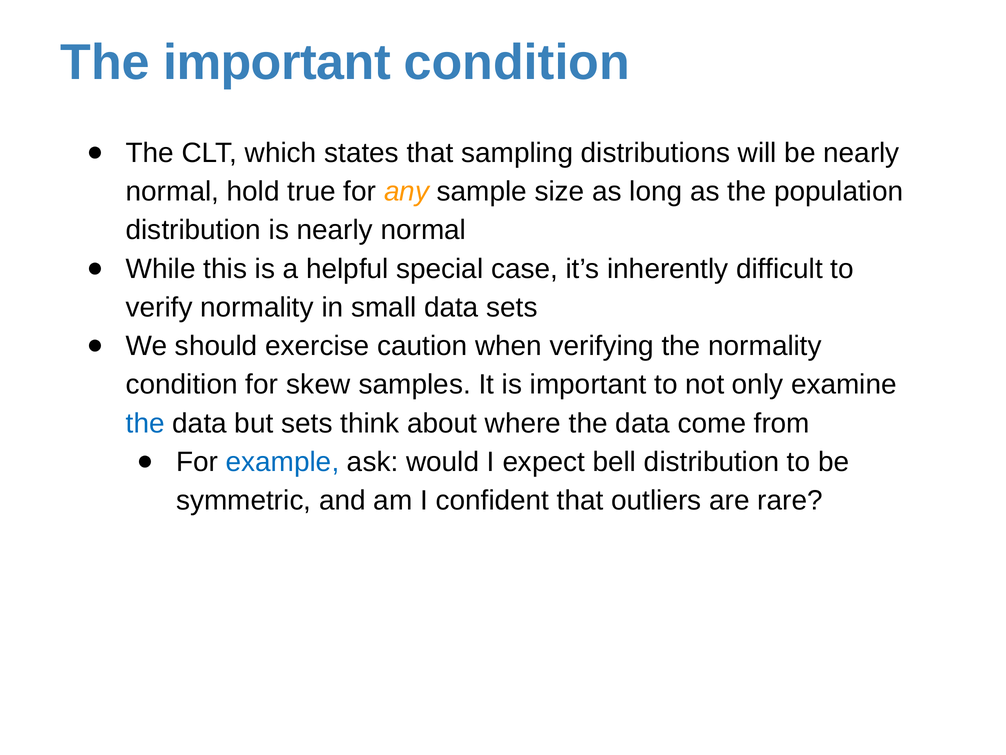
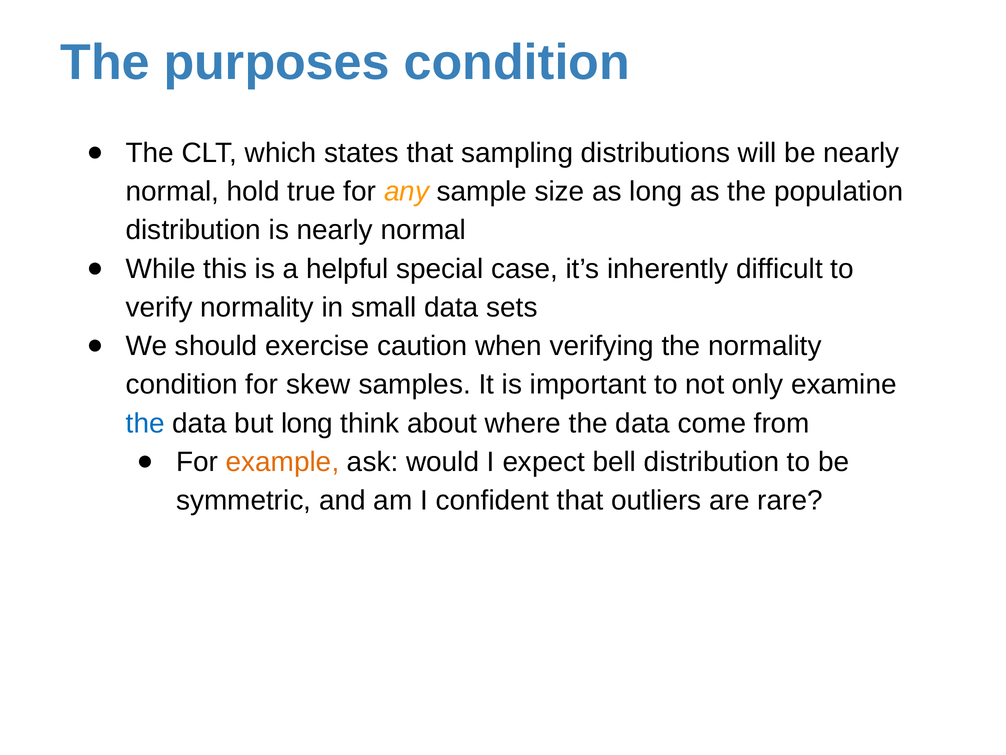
The important: important -> purposes
but sets: sets -> long
example colour: blue -> orange
